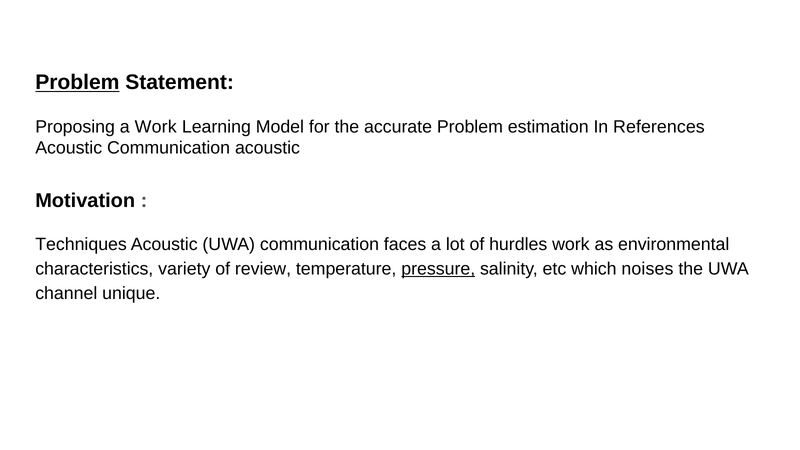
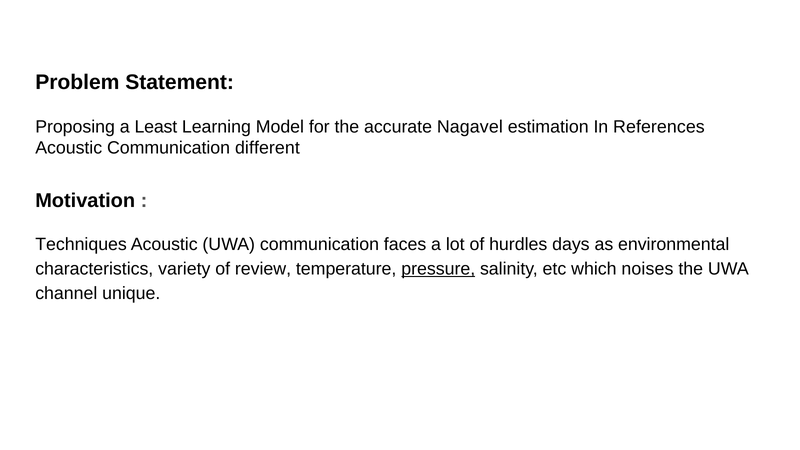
Problem at (77, 82) underline: present -> none
a Work: Work -> Least
accurate Problem: Problem -> Nagavel
Communication acoustic: acoustic -> different
hurdles work: work -> days
